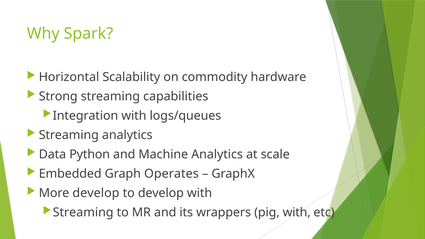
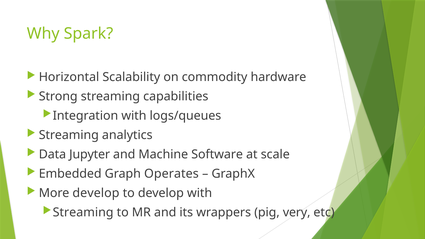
Python: Python -> Jupyter
Machine Analytics: Analytics -> Software
pig with: with -> very
